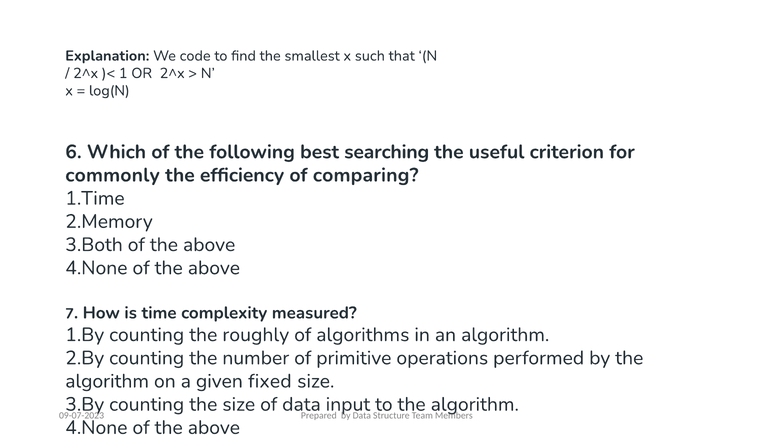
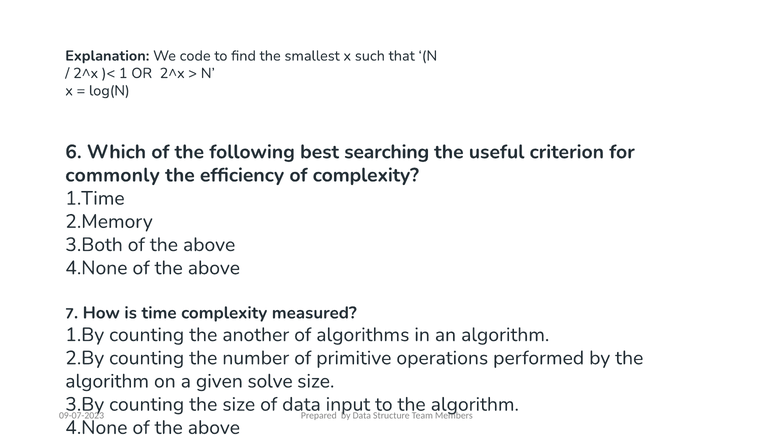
of comparing: comparing -> complexity
roughly: roughly -> another
fixed: fixed -> solve
